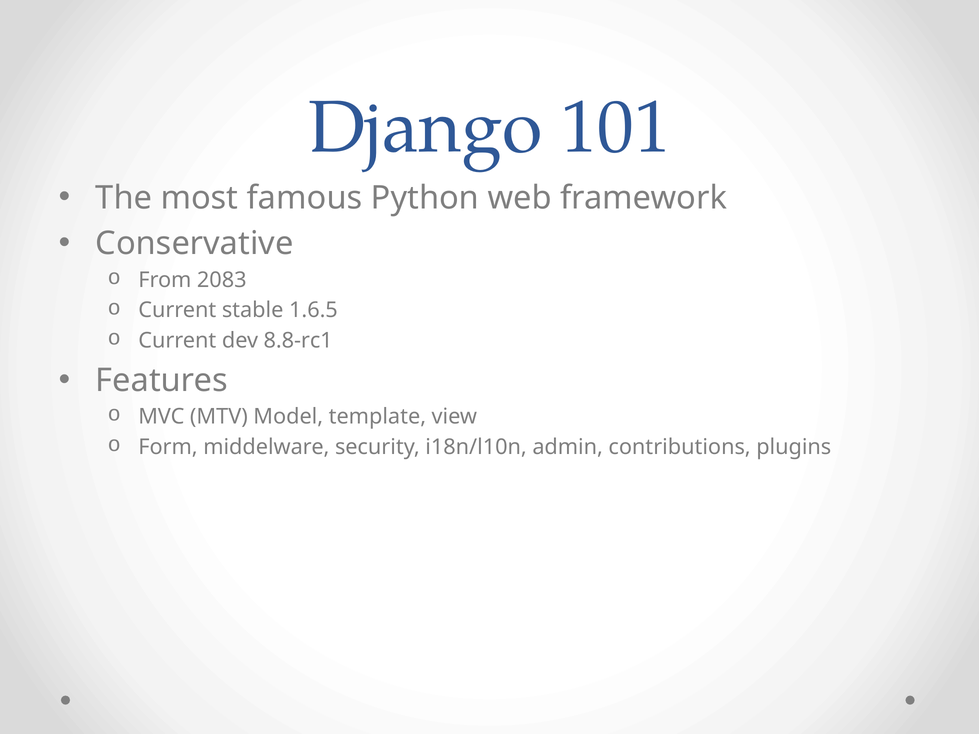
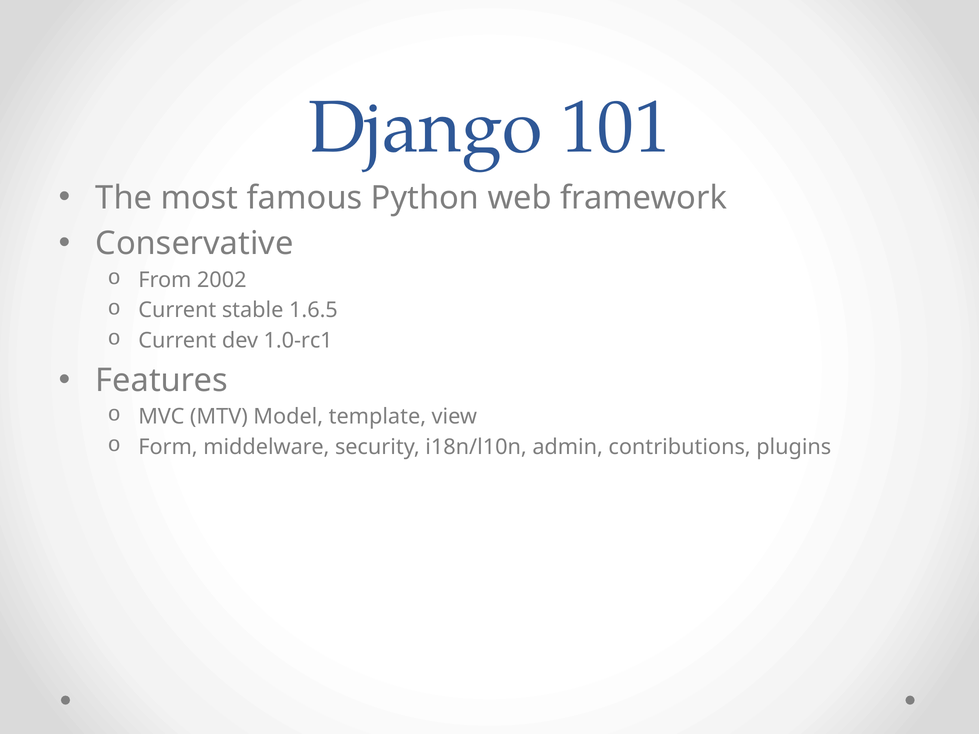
2083: 2083 -> 2002
8.8-rc1: 8.8-rc1 -> 1.0-rc1
